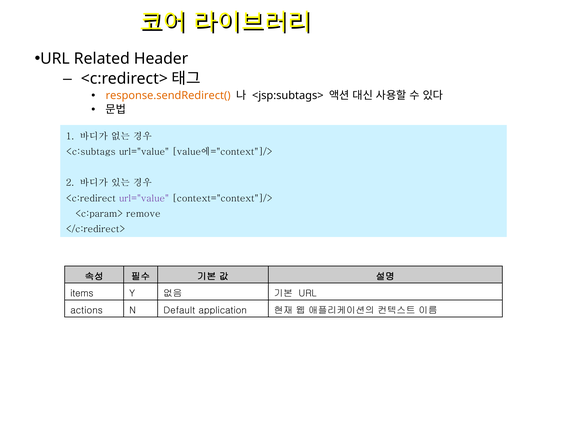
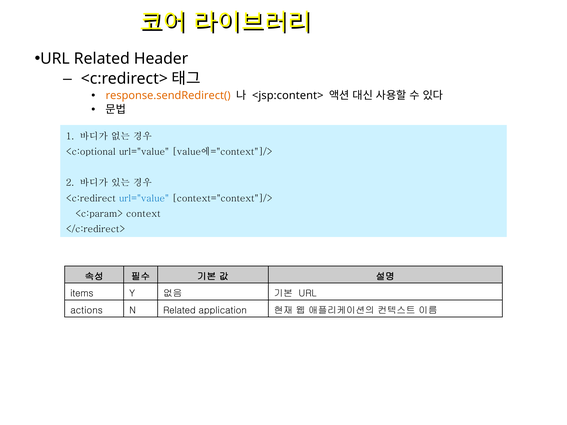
<jsp:subtags>: <jsp:subtags> -> <jsp:content>
<c:subtags: <c:subtags -> <c:optional
url="value at (144, 198) colour: purple -> blue
remove: remove -> context
N Default: Default -> Related
